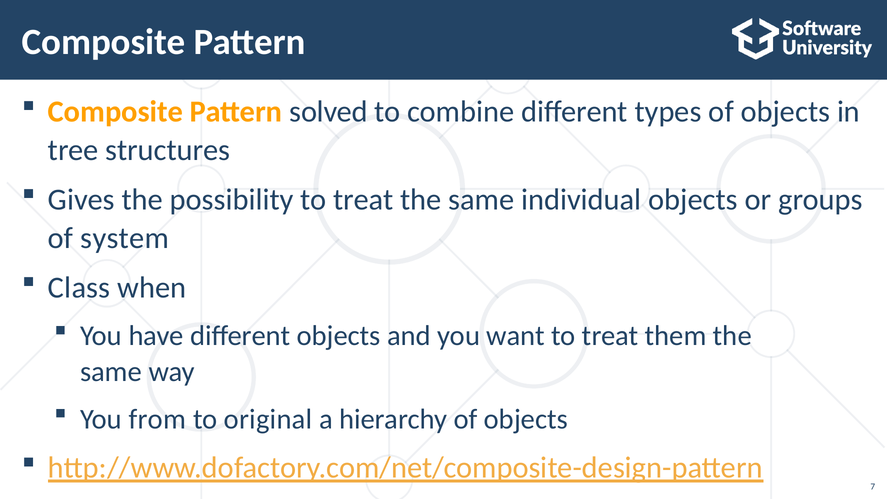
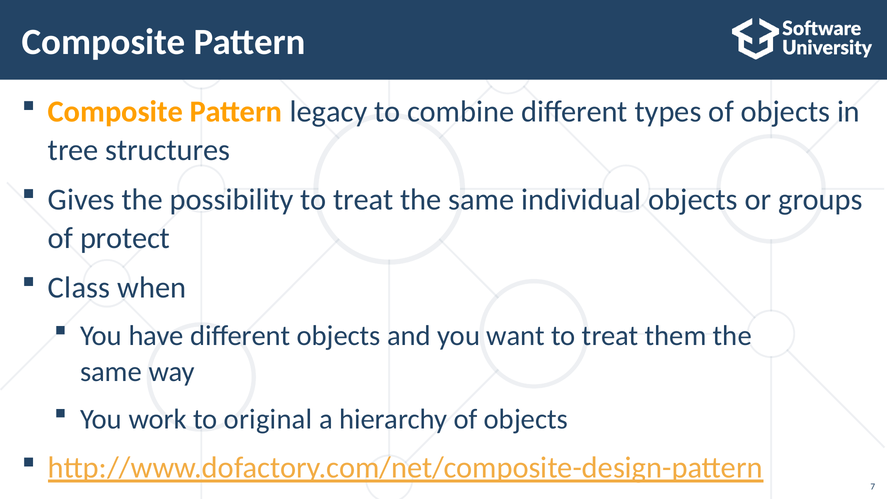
solved: solved -> legacy
system: system -> protect
from: from -> work
